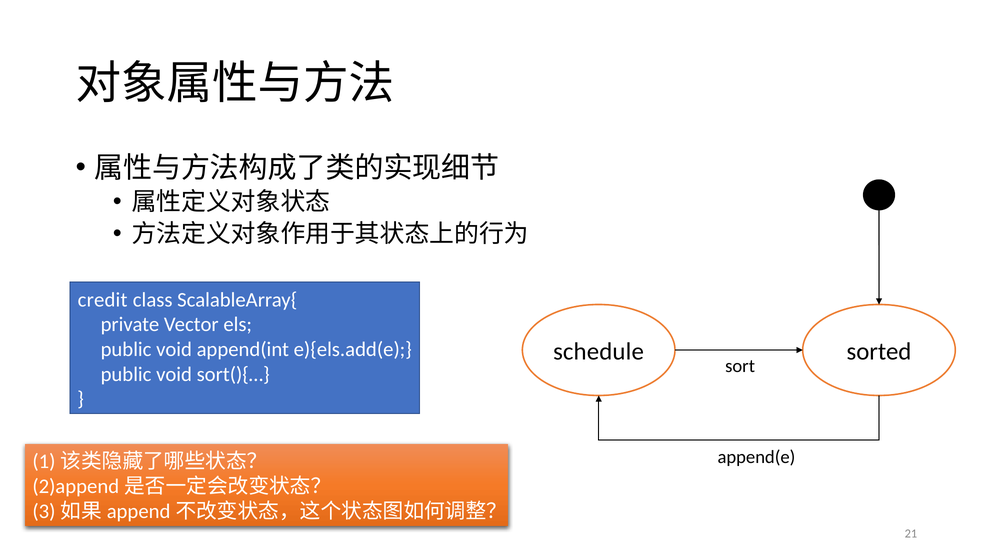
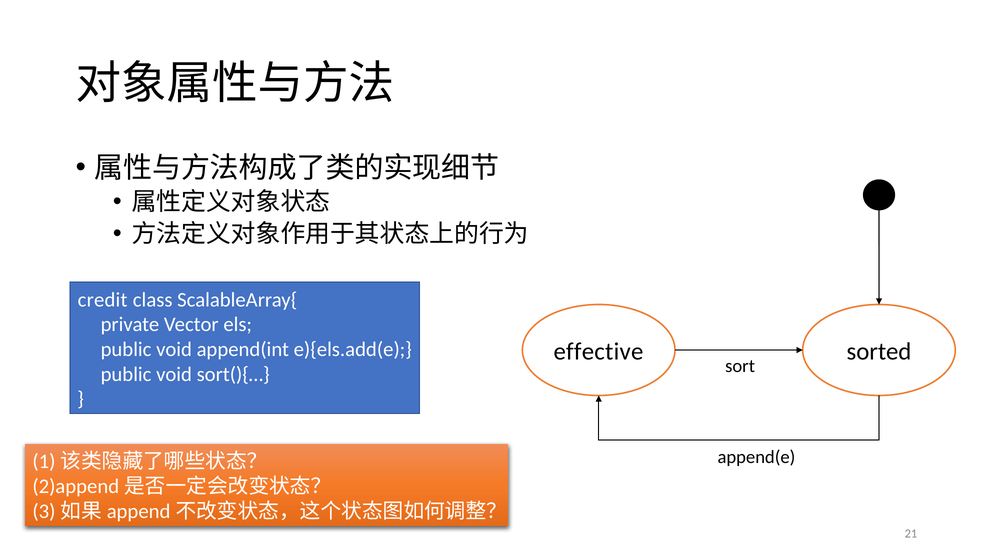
schedule: schedule -> effective
